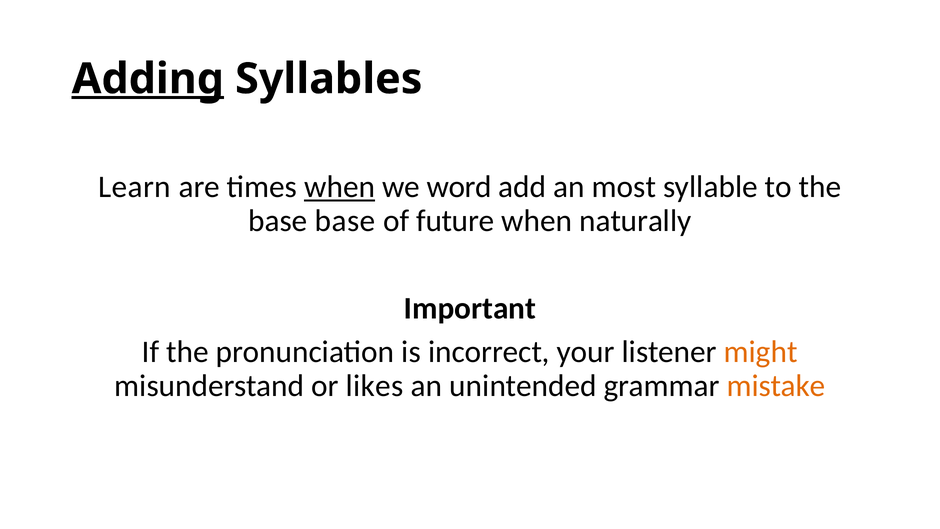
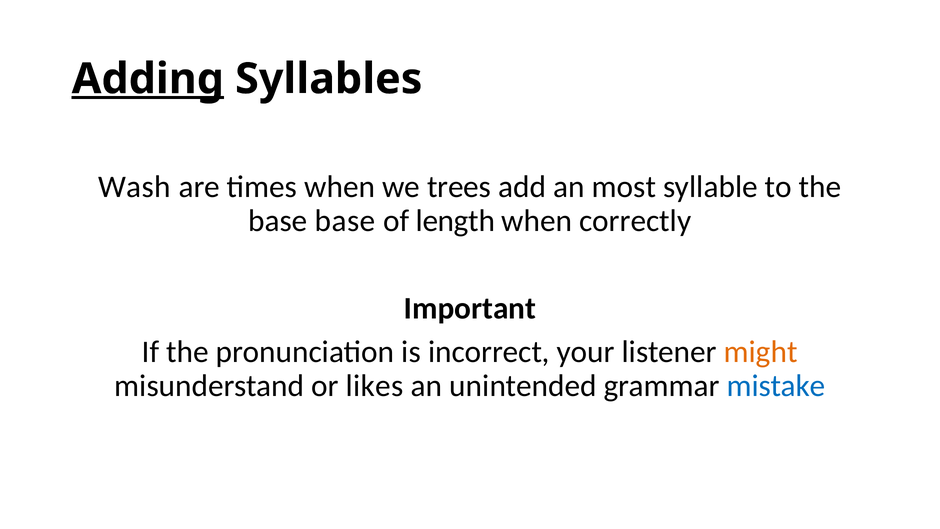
Learn: Learn -> Wash
when at (340, 187) underline: present -> none
word: word -> trees
future: future -> length
naturally: naturally -> correctly
mistake colour: orange -> blue
